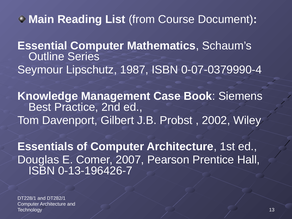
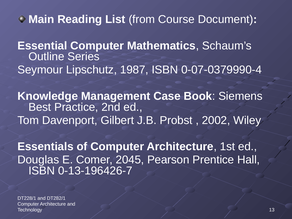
2007: 2007 -> 2045
